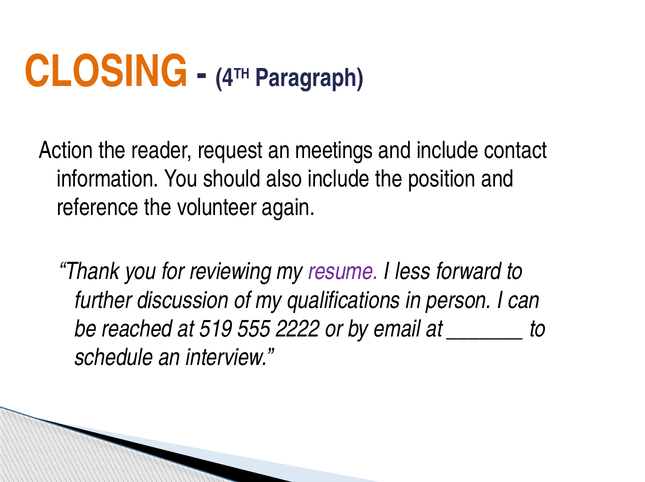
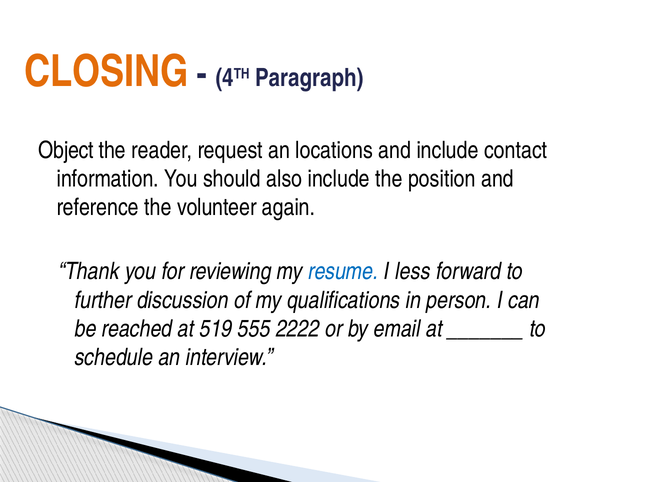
Action: Action -> Object
meetings: meetings -> locations
resume colour: purple -> blue
